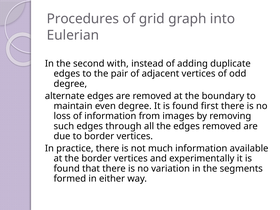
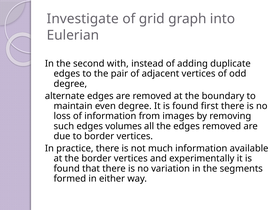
Procedures: Procedures -> Investigate
through: through -> volumes
